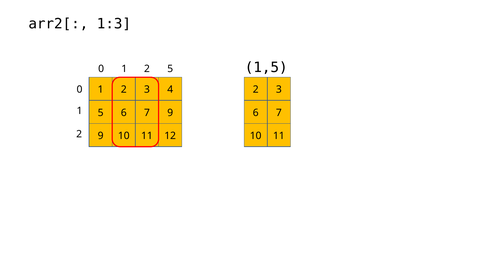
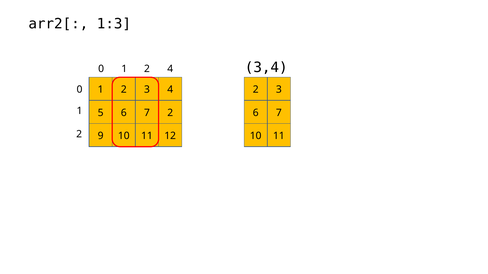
1,5: 1,5 -> 3,4
2 5: 5 -> 4
7 9: 9 -> 2
